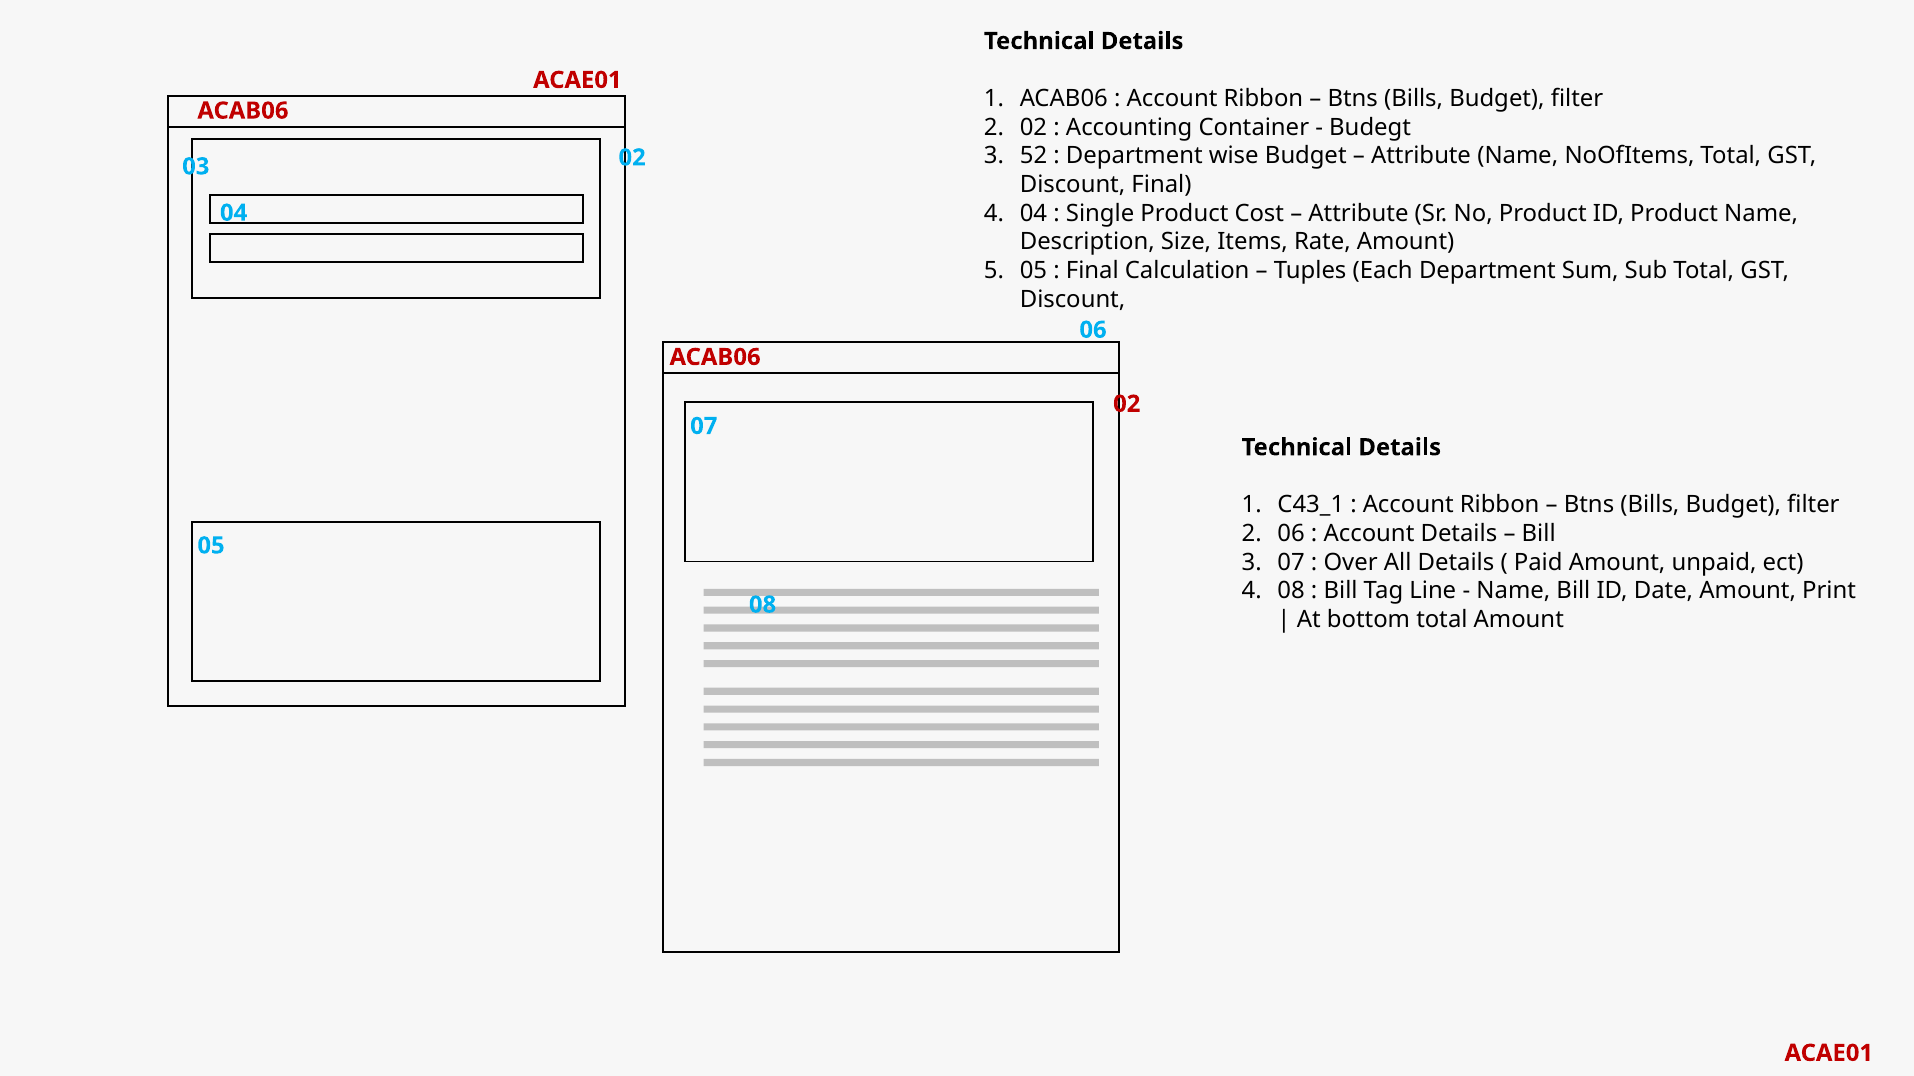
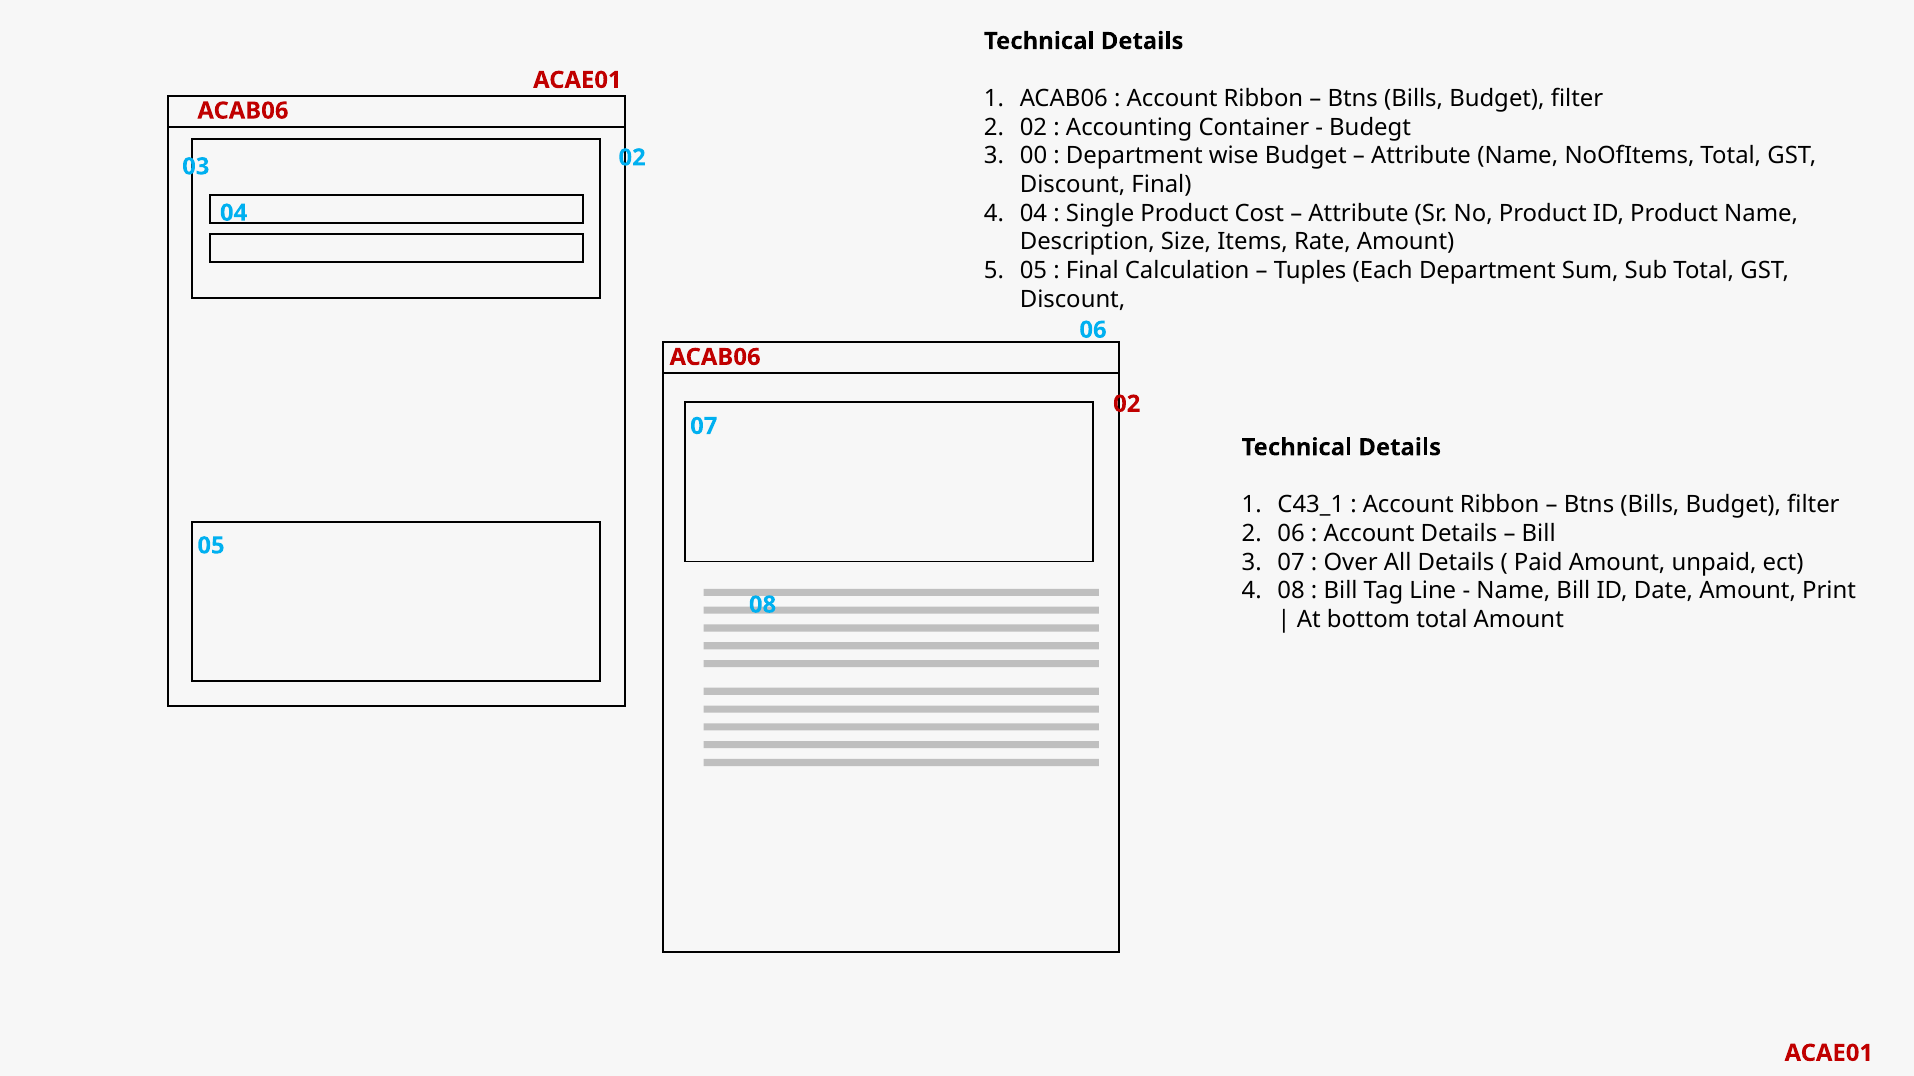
52: 52 -> 00
